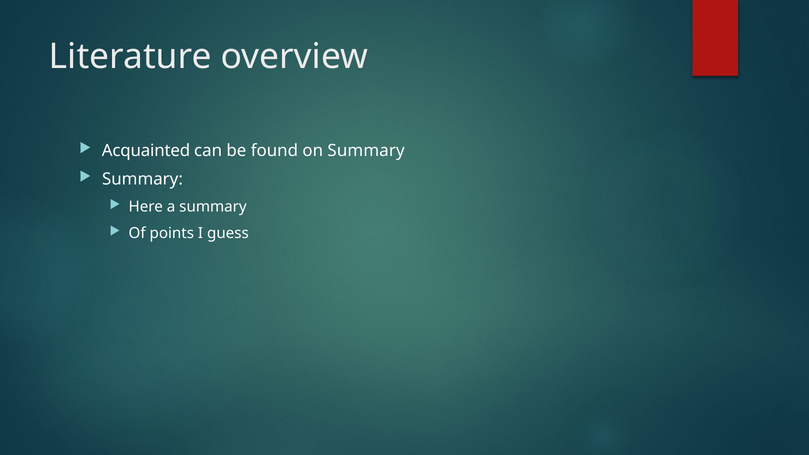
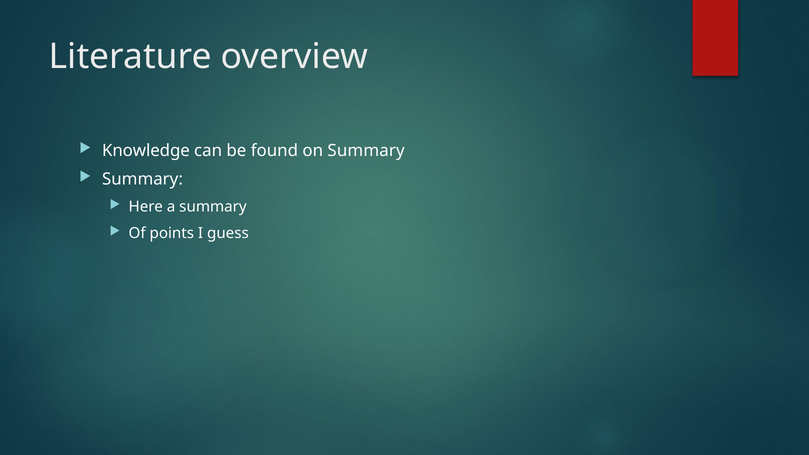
Acquainted: Acquainted -> Knowledge
